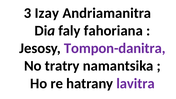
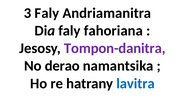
3 Izay: Izay -> Faly
tratry: tratry -> derao
lavitra colour: purple -> blue
